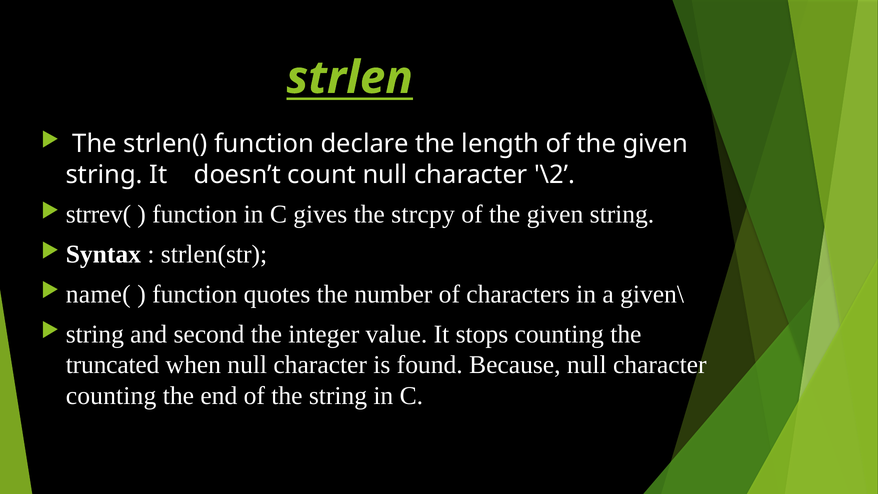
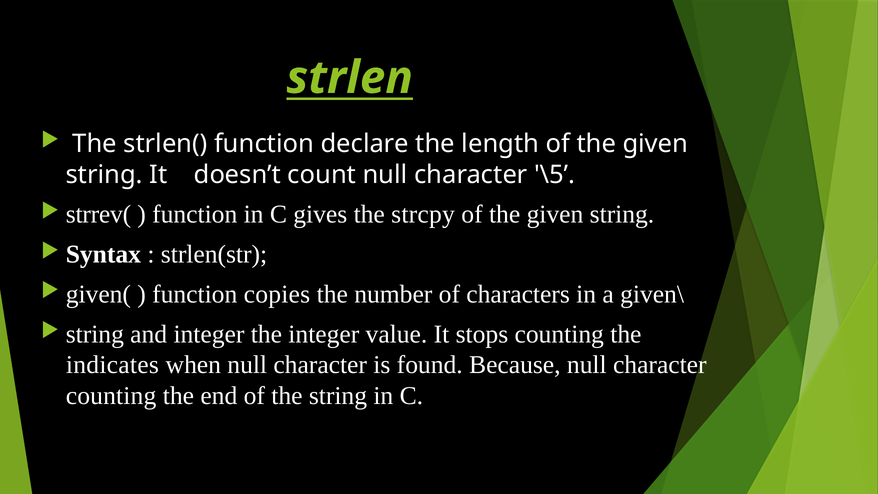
\2: \2 -> \5
name(: name( -> given(
quotes: quotes -> copies
and second: second -> integer
truncated: truncated -> indicates
